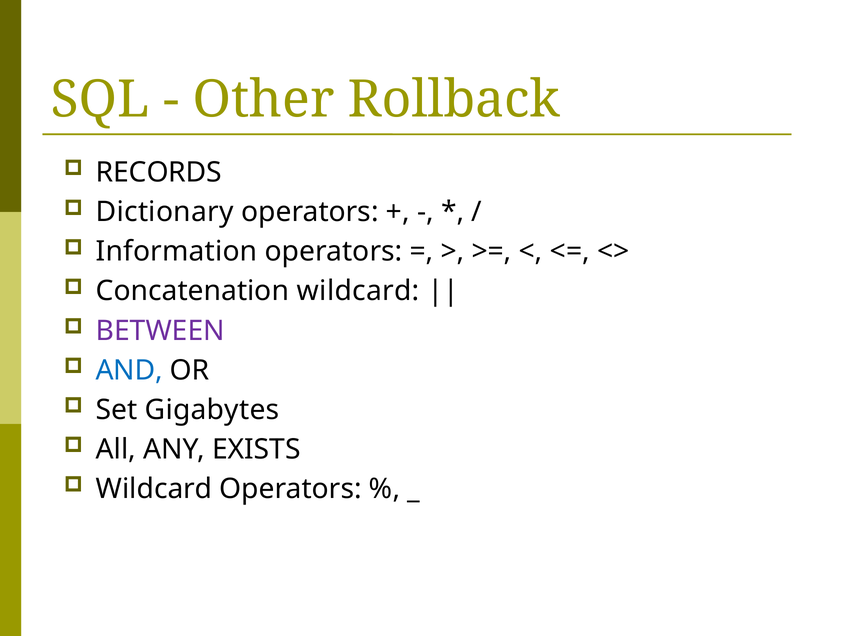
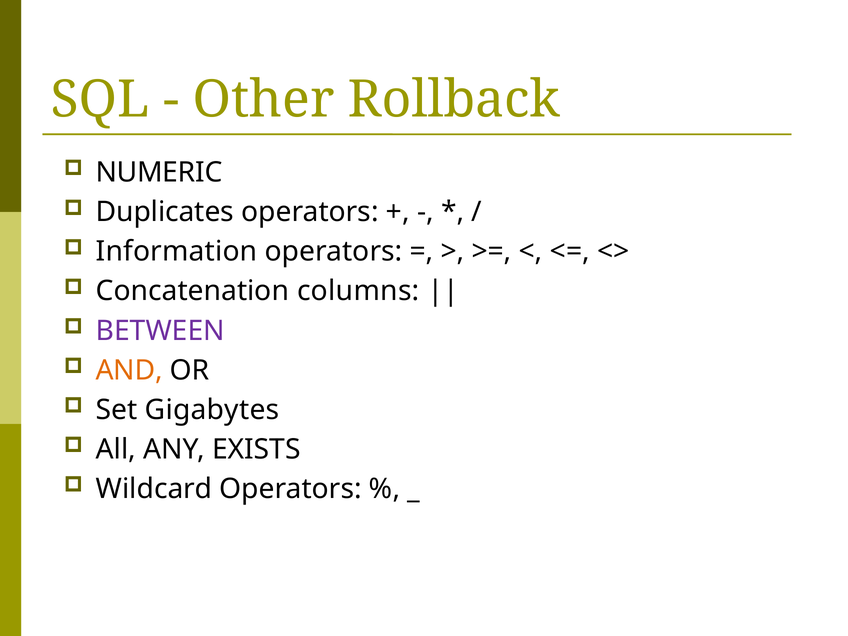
RECORDS: RECORDS -> NUMERIC
Dictionary: Dictionary -> Duplicates
Concatenation wildcard: wildcard -> columns
AND colour: blue -> orange
